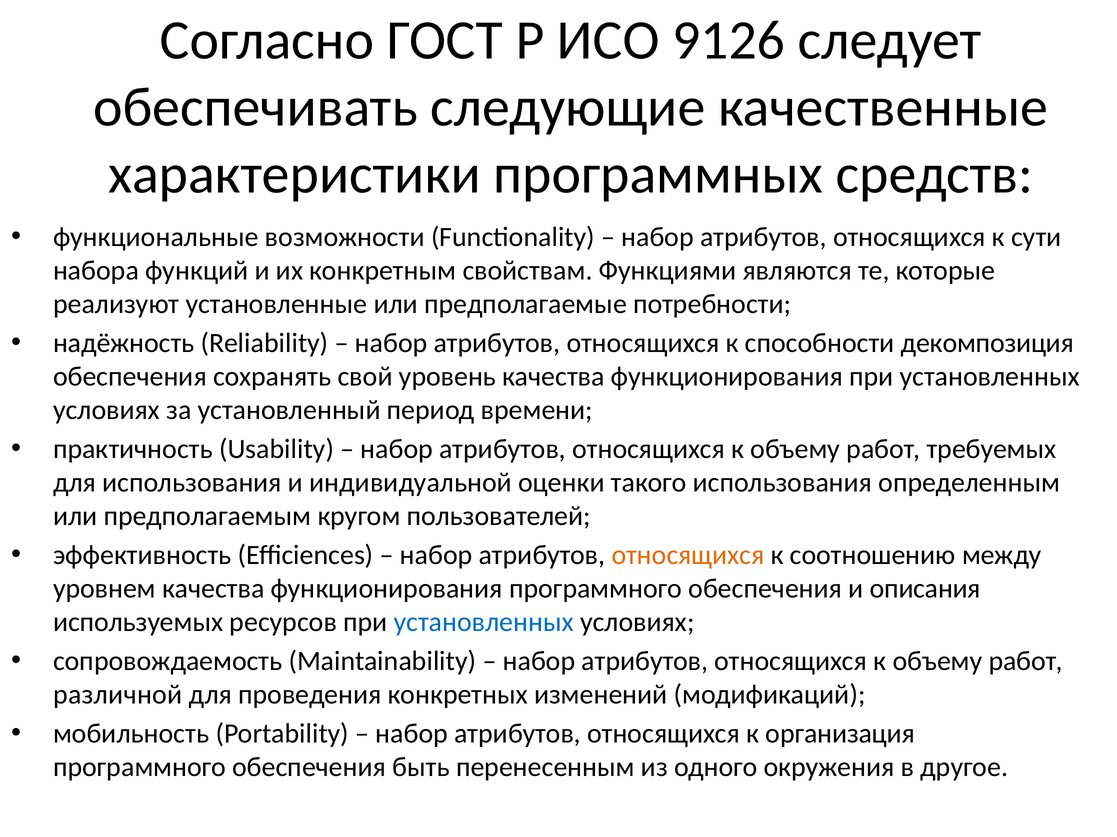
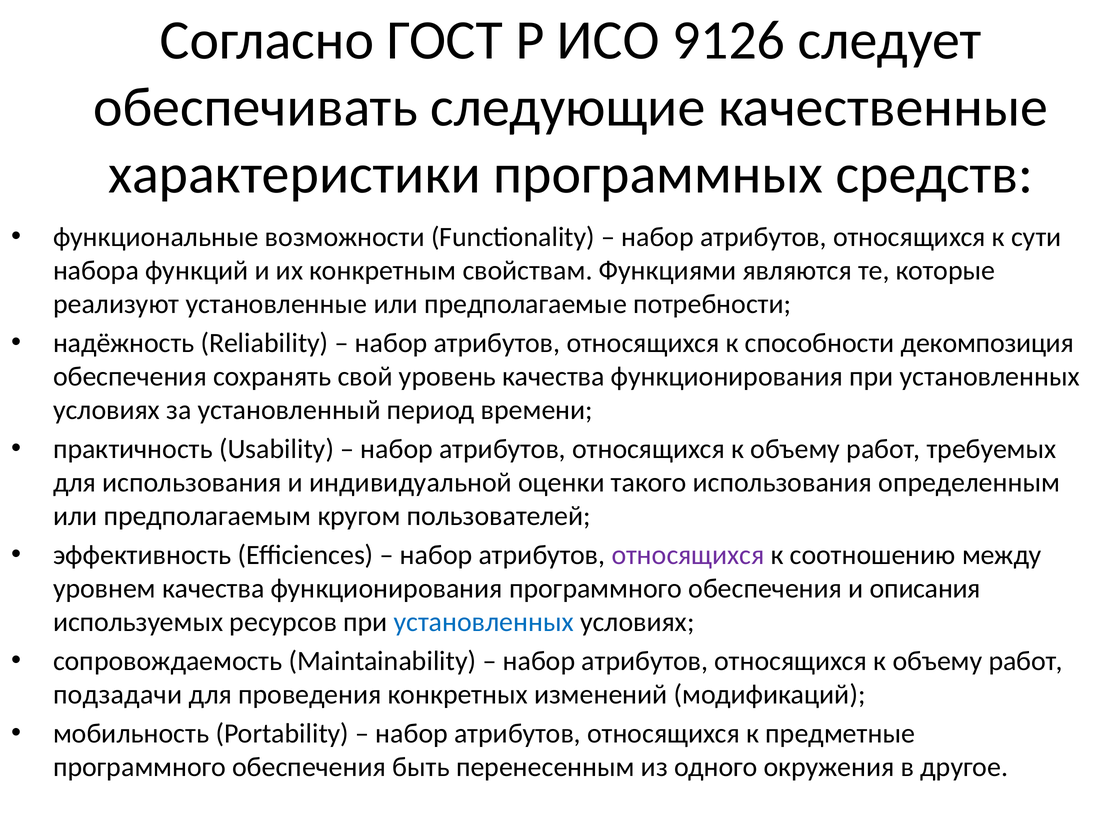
относящихся at (688, 556) colour: orange -> purple
различной: различной -> подзадачи
организация: организация -> предметные
